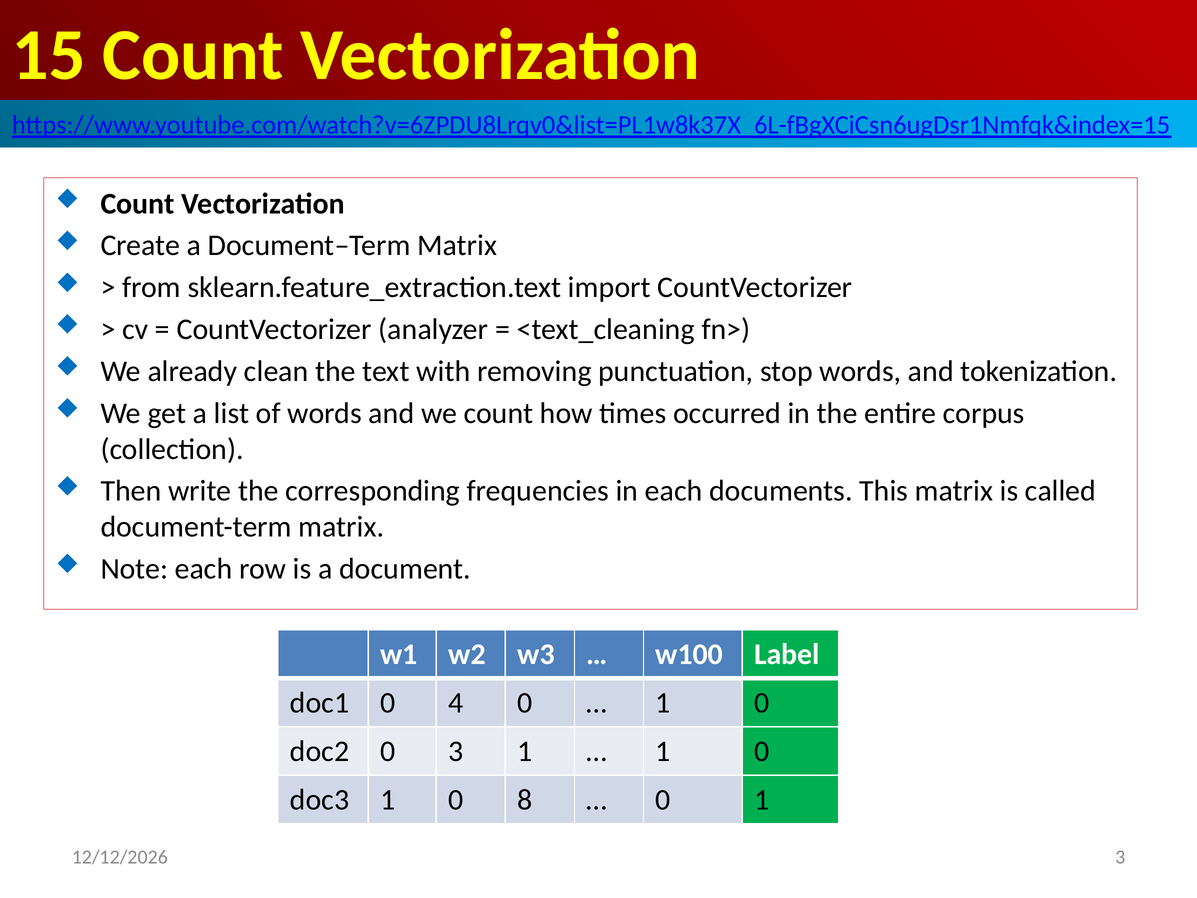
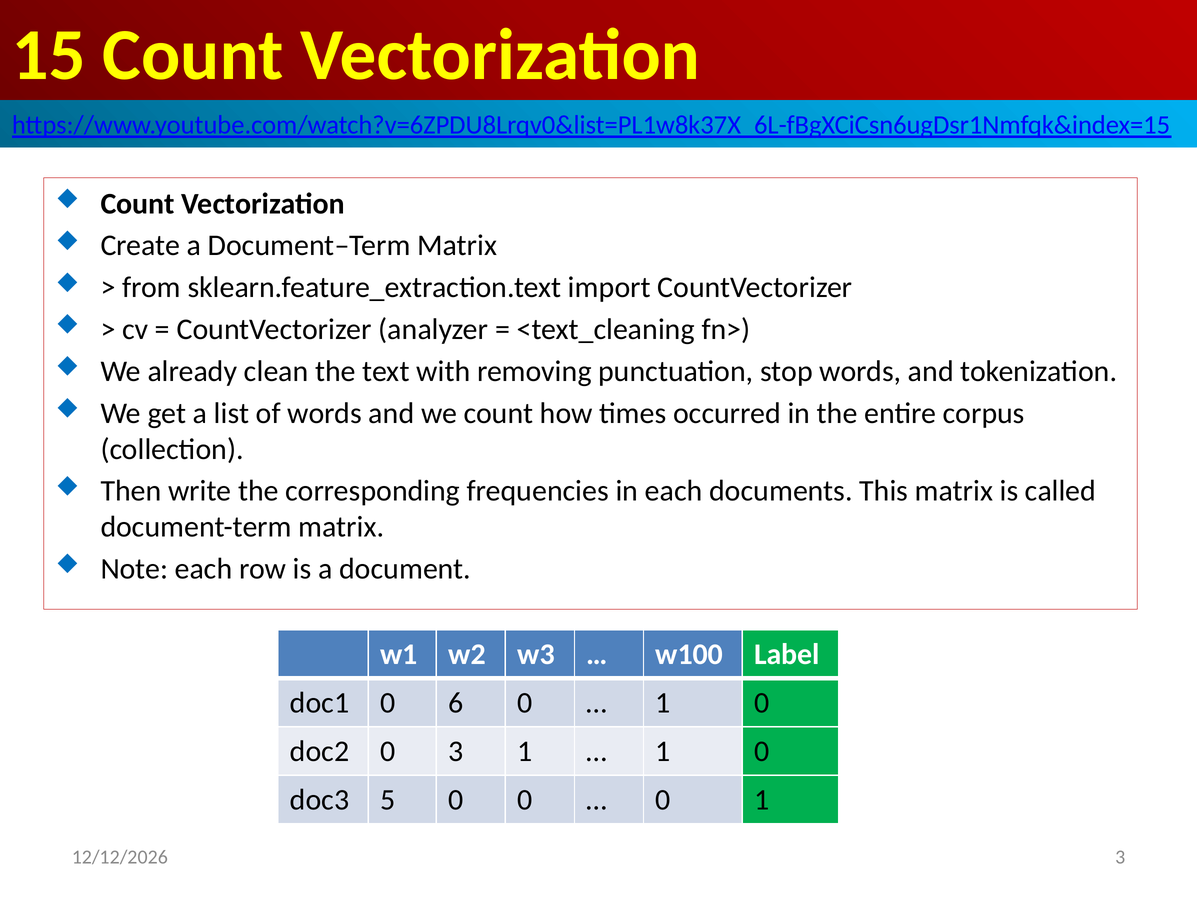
4: 4 -> 6
doc3 1: 1 -> 5
0 8: 8 -> 0
